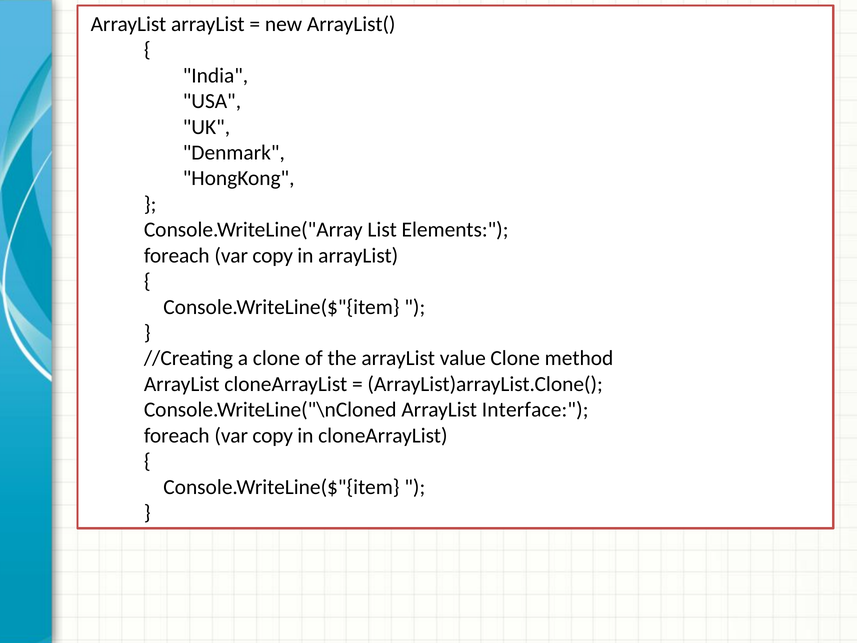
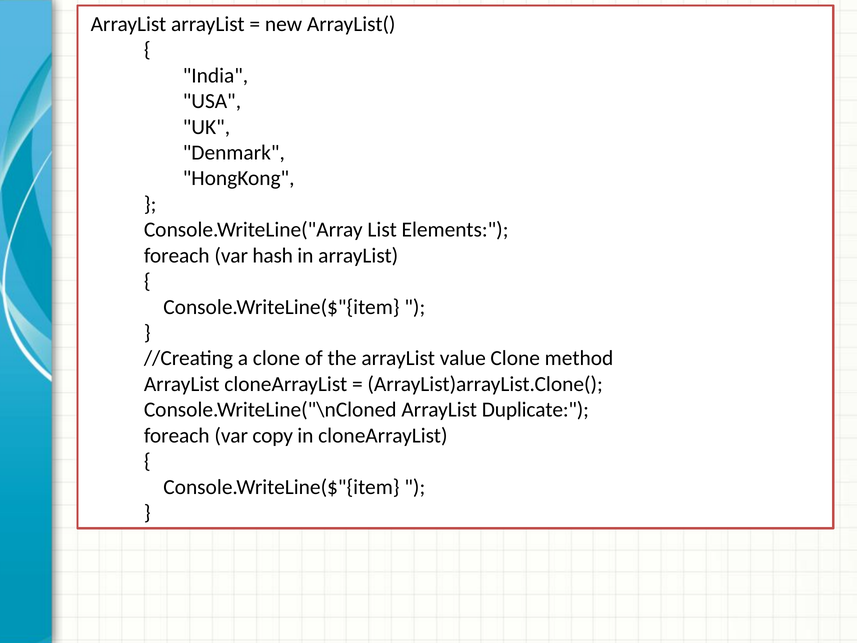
copy at (273, 255): copy -> hash
Interface: Interface -> Duplicate
